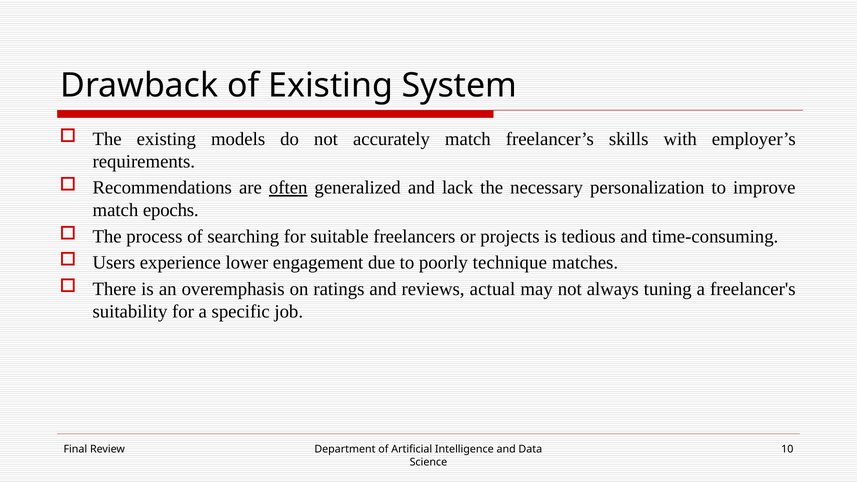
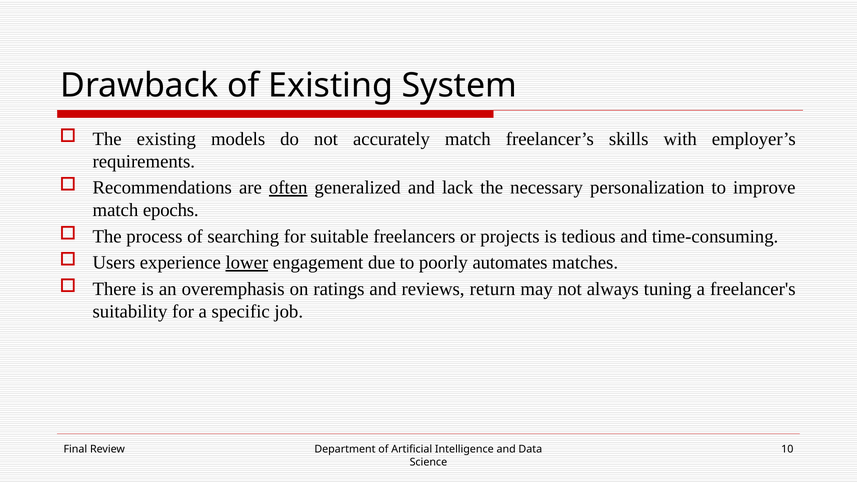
lower underline: none -> present
technique: technique -> automates
actual: actual -> return
